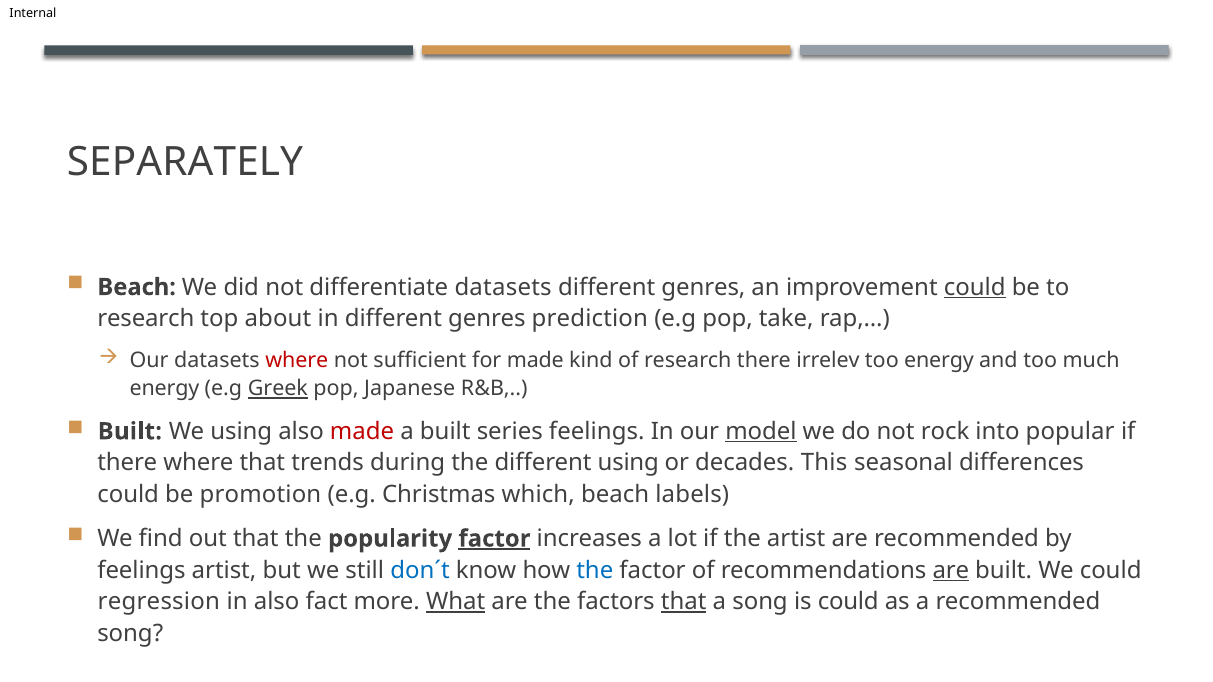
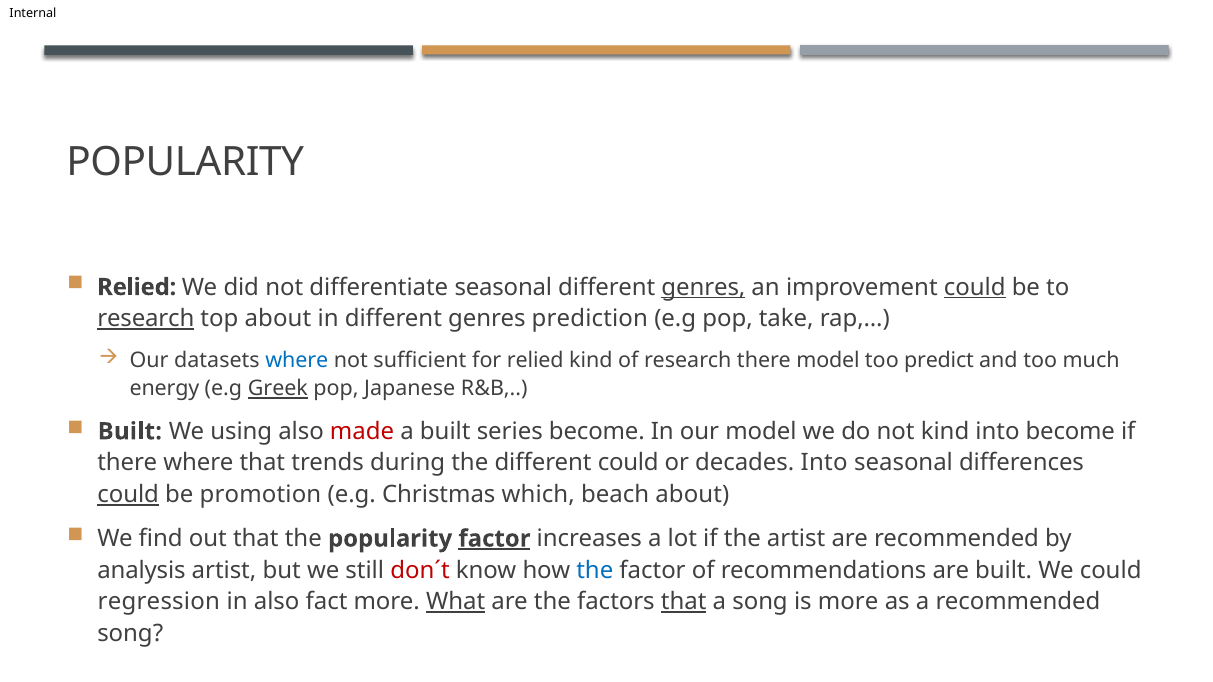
SEPARATELY at (185, 162): SEPARATELY -> POPULARITY
Beach at (137, 287): Beach -> Relied
differentiate datasets: datasets -> seasonal
genres at (703, 287) underline: none -> present
research at (146, 319) underline: none -> present
where at (297, 361) colour: red -> blue
for made: made -> relied
there irrelev: irrelev -> model
too energy: energy -> predict
series feelings: feelings -> become
model at (761, 432) underline: present -> none
not rock: rock -> kind
into popular: popular -> become
different using: using -> could
decades This: This -> Into
could at (128, 495) underline: none -> present
beach labels: labels -> about
feelings at (141, 571): feelings -> analysis
don´t colour: blue -> red
are at (951, 571) underline: present -> none
is could: could -> more
